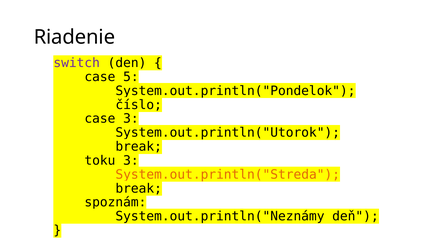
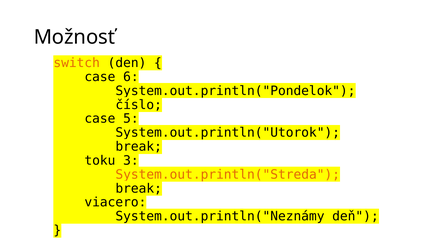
Riadenie: Riadenie -> Možnosť
switch colour: purple -> orange
5: 5 -> 6
case 3: 3 -> 5
spoznám: spoznám -> viacero
